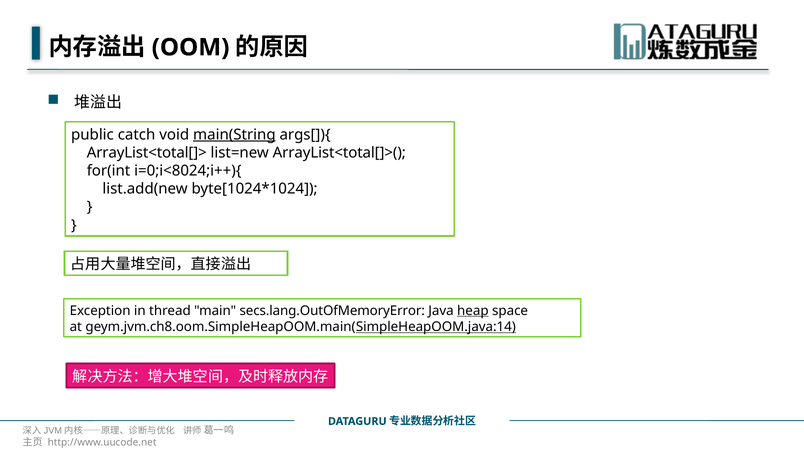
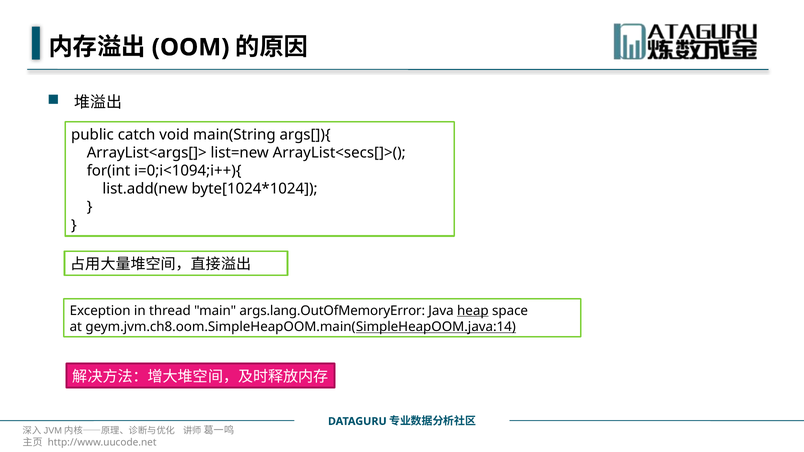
main(String underline: present -> none
ArrayList<total[]>: ArrayList<total[]> -> ArrayList<args[]>
ArrayList<total[]>(: ArrayList<total[]>( -> ArrayList<secs[]>(
i=0;i<8024;i++){: i=0;i<8024;i++){ -> i=0;i<1094;i++){
secs.lang.OutOfMemoryError: secs.lang.OutOfMemoryError -> args.lang.OutOfMemoryError
